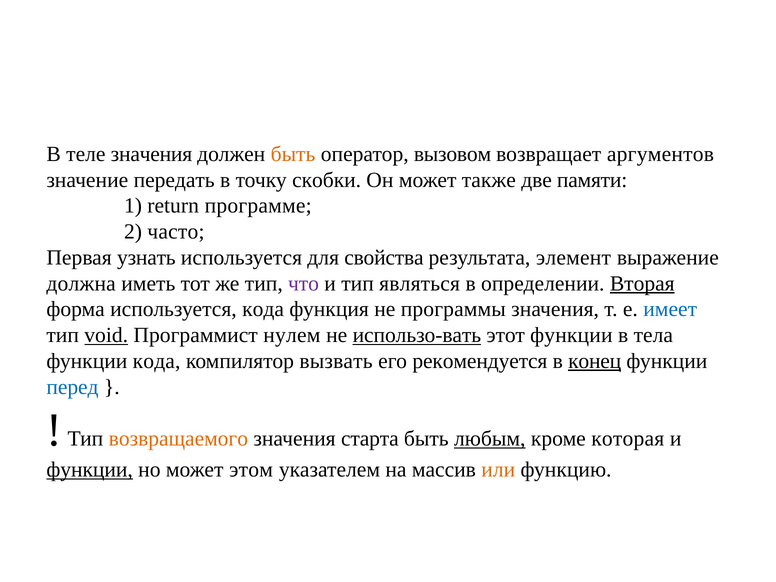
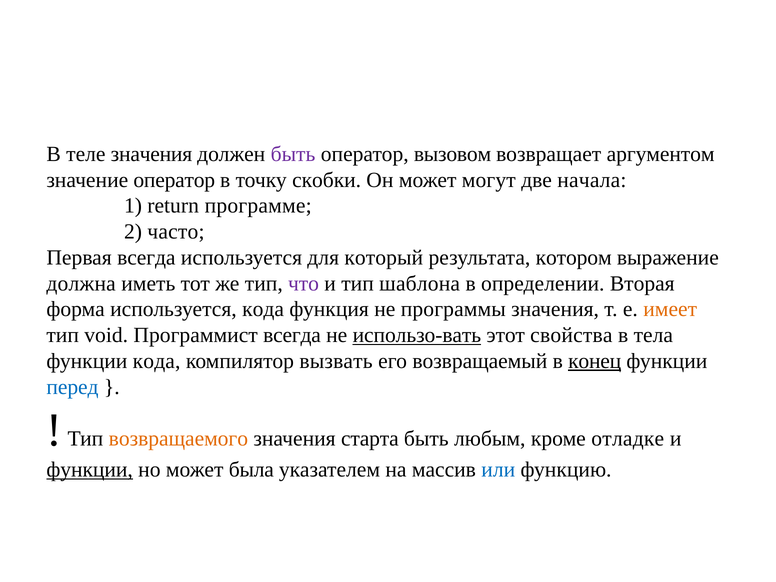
быть at (293, 154) colour: orange -> purple
аргументов: аргументов -> аргументом
значение передать: передать -> оператор
также: также -> могут
памяти: памяти -> начала
Первая узнать: узнать -> всегда
свойства: свойства -> который
элемент: элемент -> котором
являться: являться -> шаблона
Вторая underline: present -> none
имеет colour: blue -> orange
void underline: present -> none
Программист нулем: нулем -> всегда
этот функции: функции -> свойства
рекомендуется: рекомендуется -> возвращаемый
любым underline: present -> none
которая: которая -> отладке
этом: этом -> была
или colour: orange -> blue
